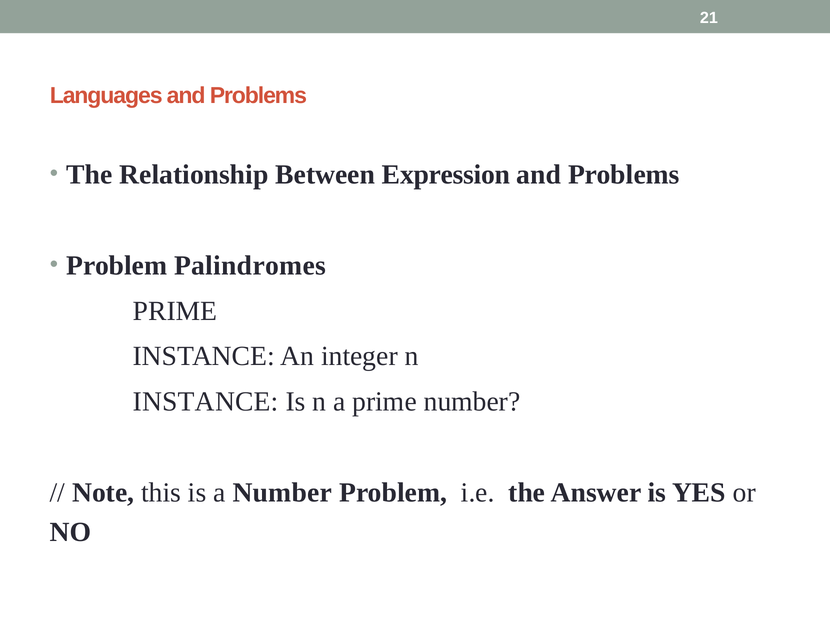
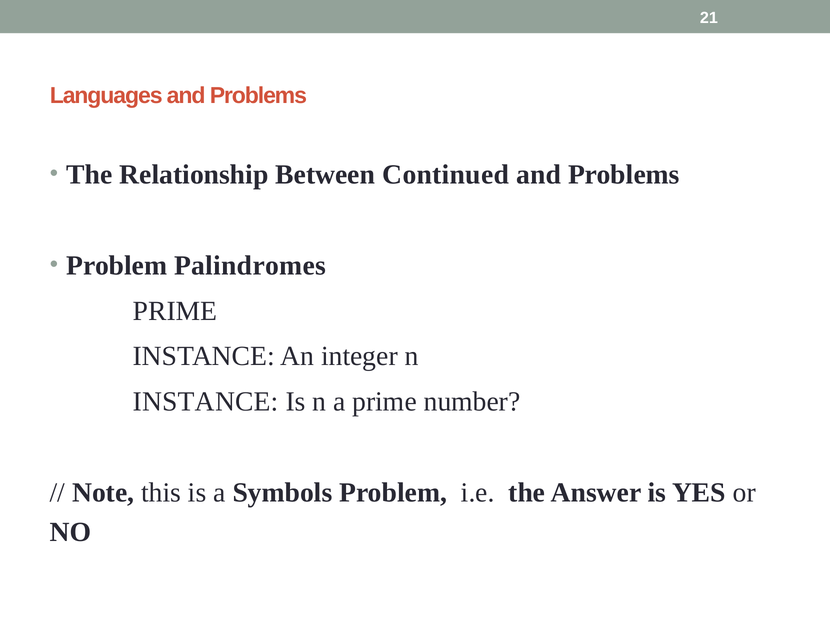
Expression: Expression -> Continued
a Number: Number -> Symbols
